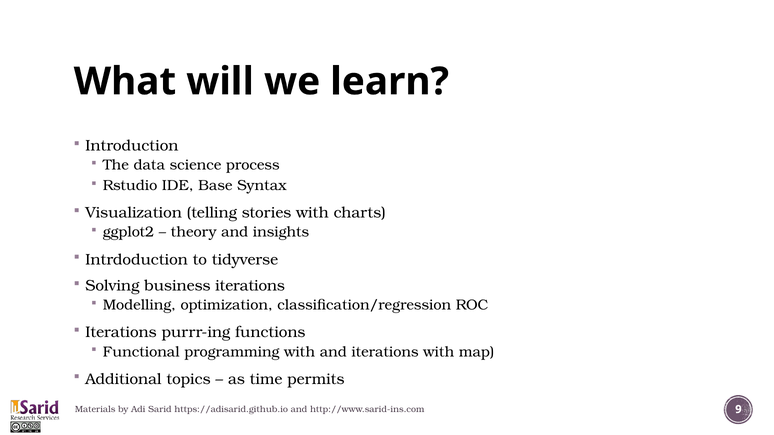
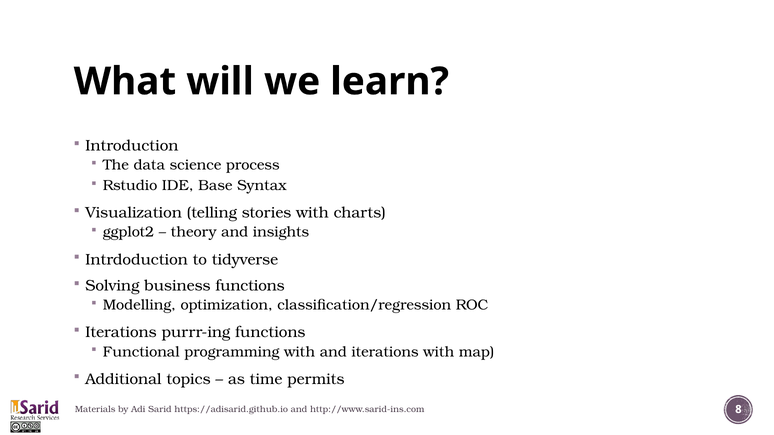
business iterations: iterations -> functions
9: 9 -> 8
